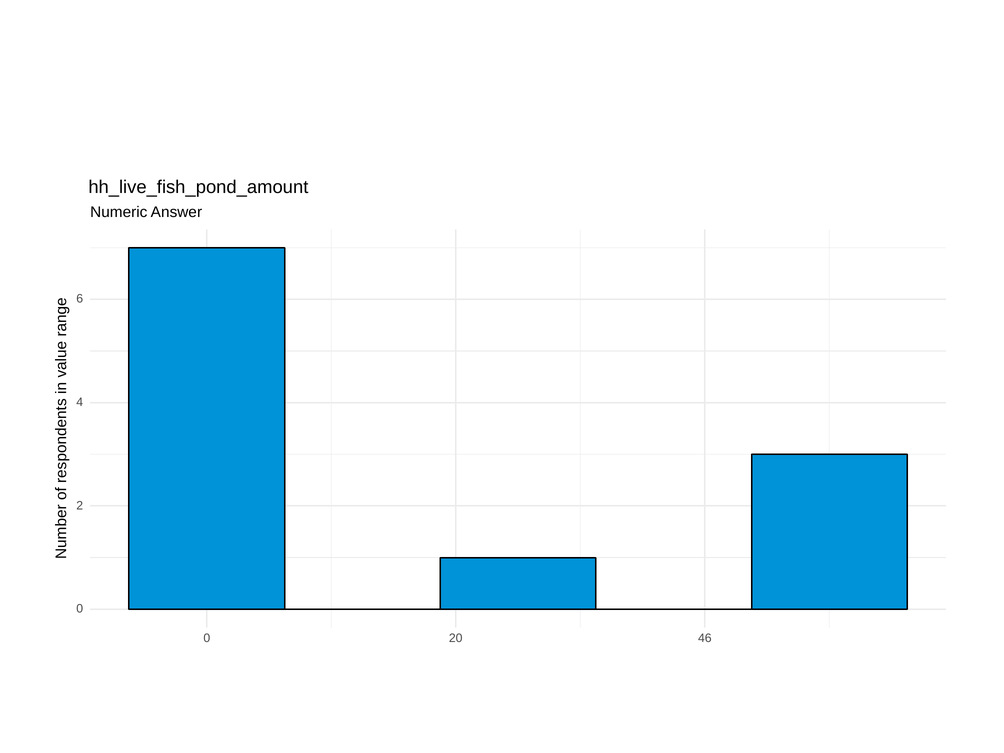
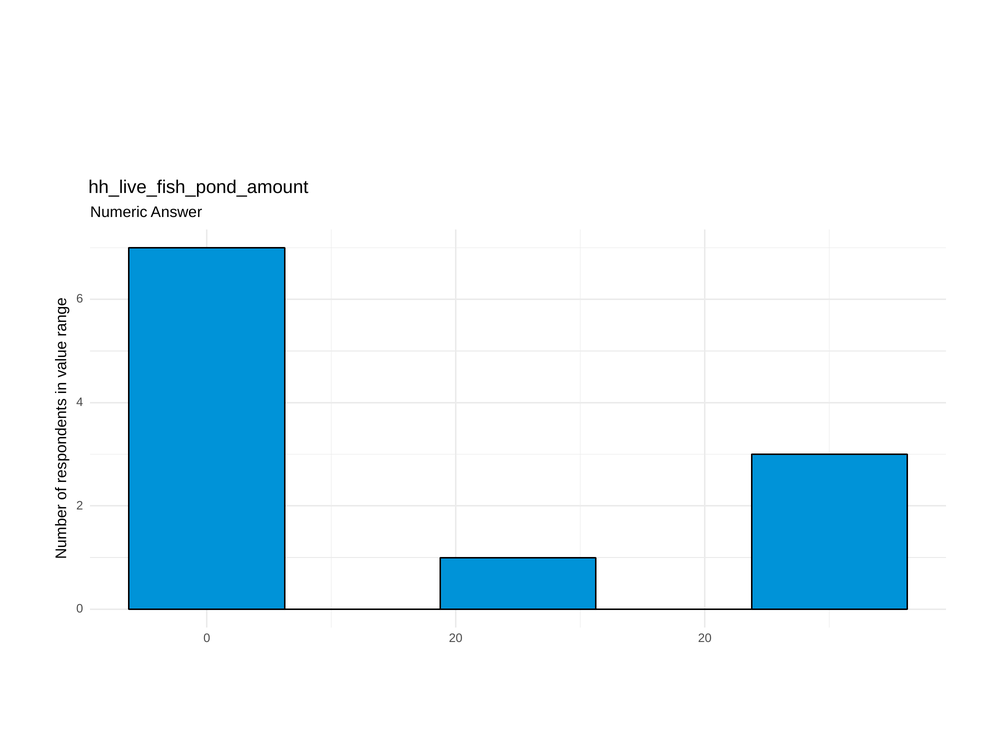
20 46: 46 -> 20
